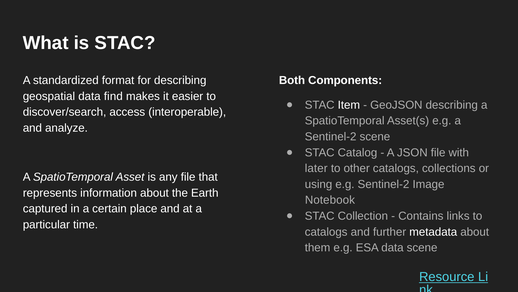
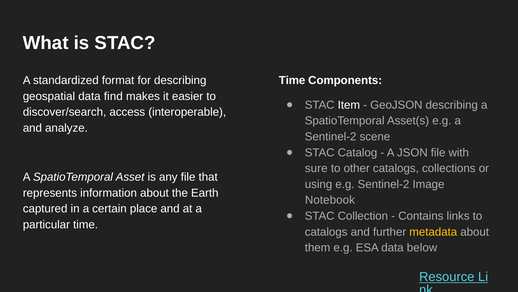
Both at (292, 80): Both -> Time
later: later -> sure
metadata colour: white -> yellow
data scene: scene -> below
